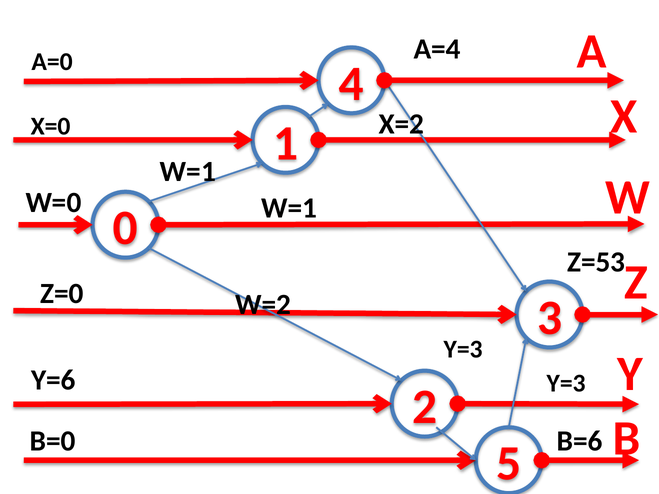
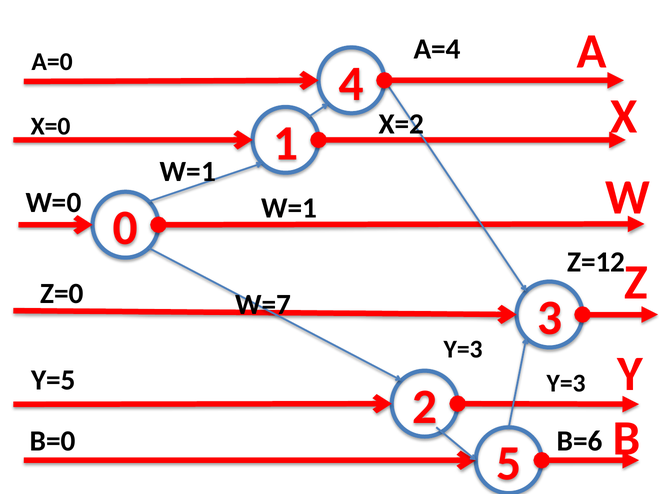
Z=53: Z=53 -> Z=12
W=2: W=2 -> W=7
Y=6: Y=6 -> Y=5
